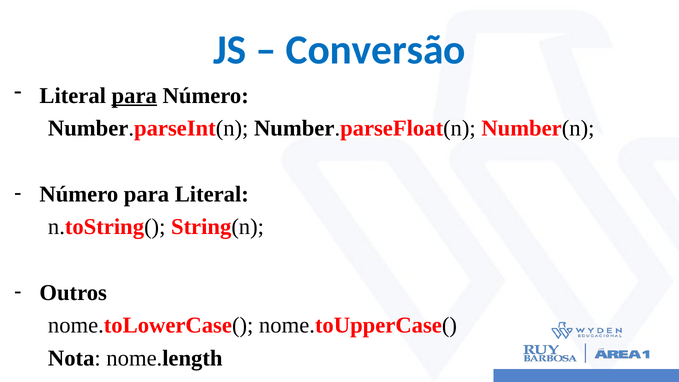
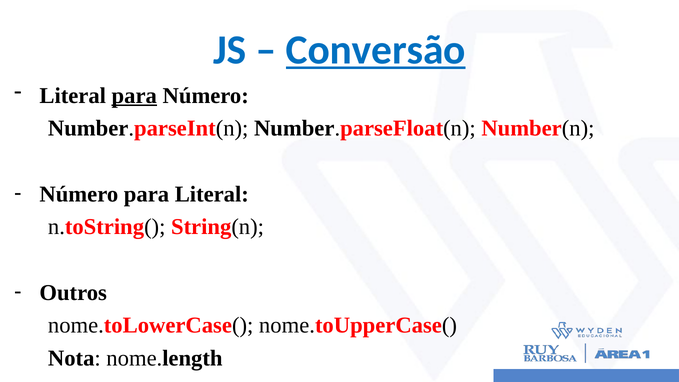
Conversão underline: none -> present
